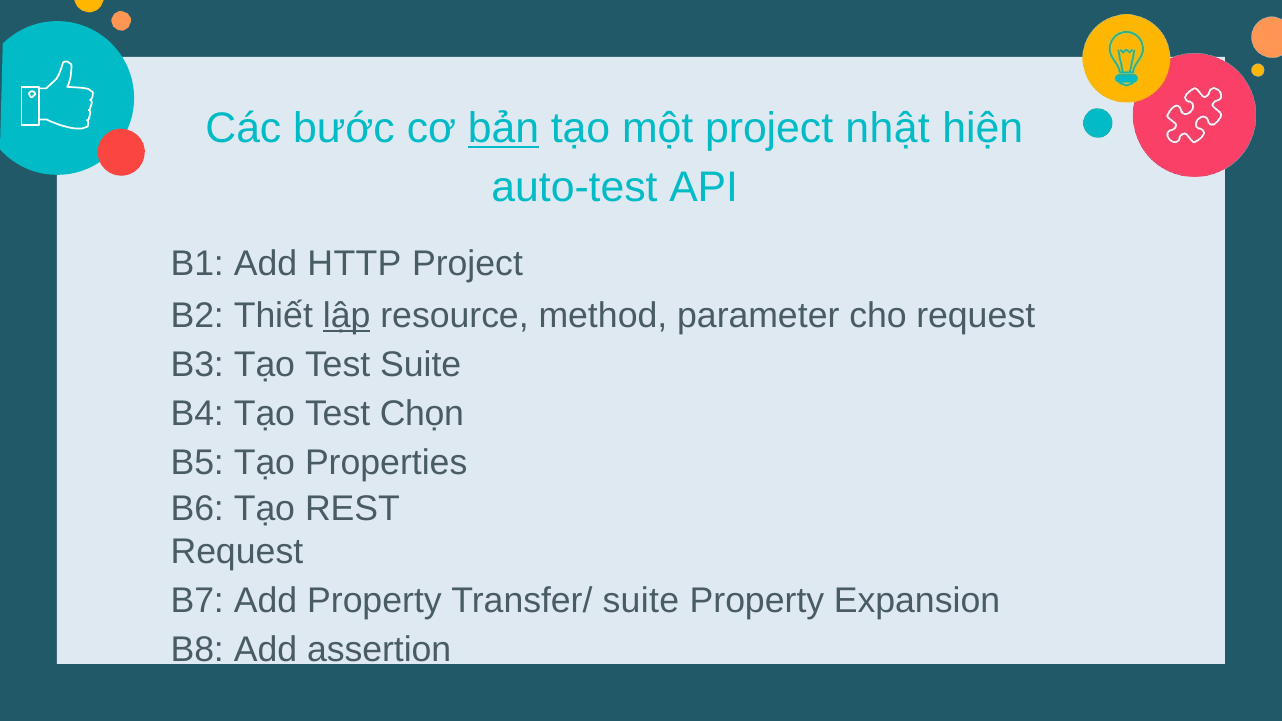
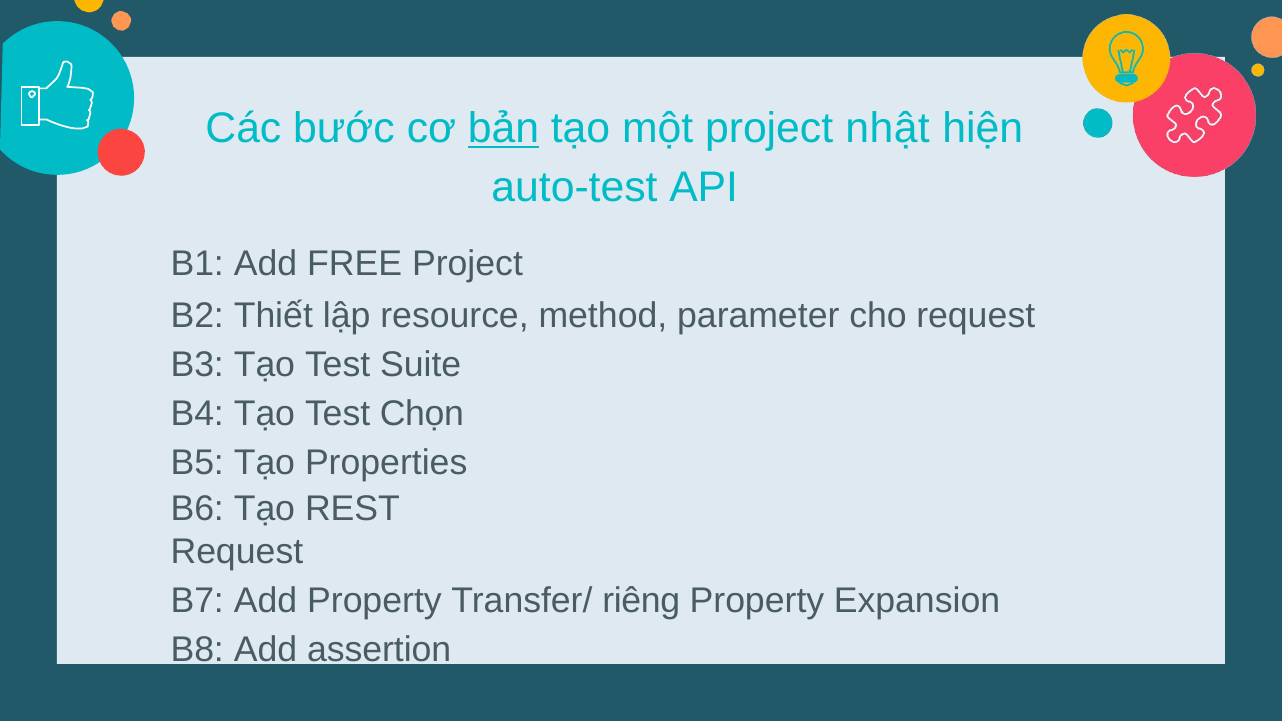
HTTP: HTTP -> FREE
lập underline: present -> none
Transfer/ suite: suite -> riêng
